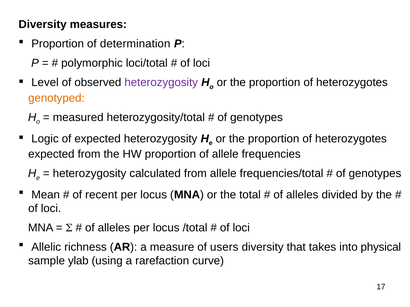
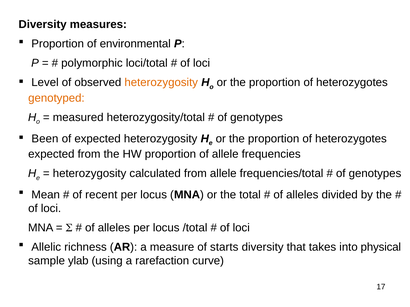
determination: determination -> environmental
heterozygosity at (161, 83) colour: purple -> orange
Logic: Logic -> Been
users: users -> starts
